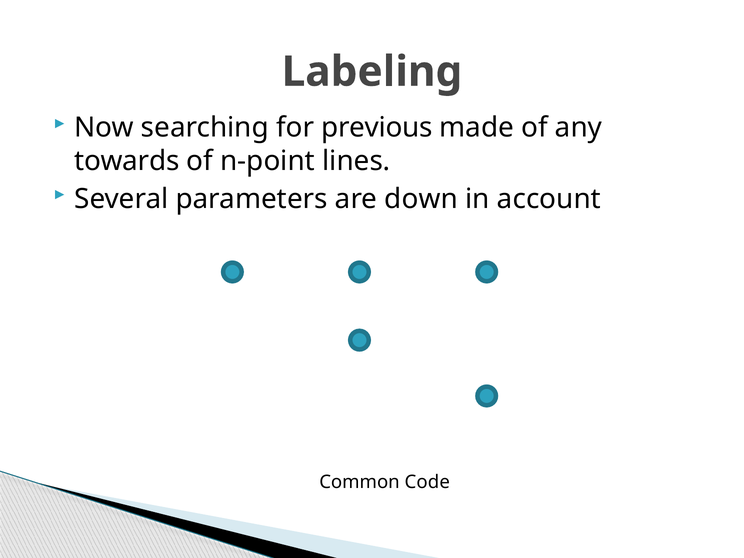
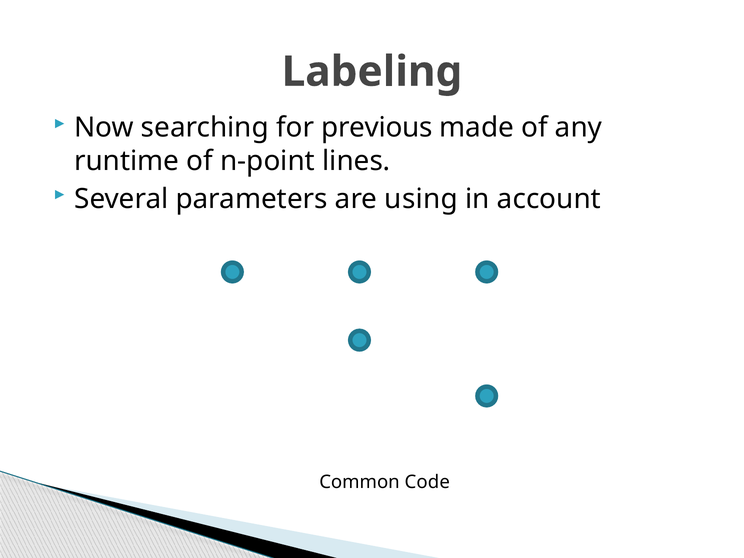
towards: towards -> runtime
down: down -> using
